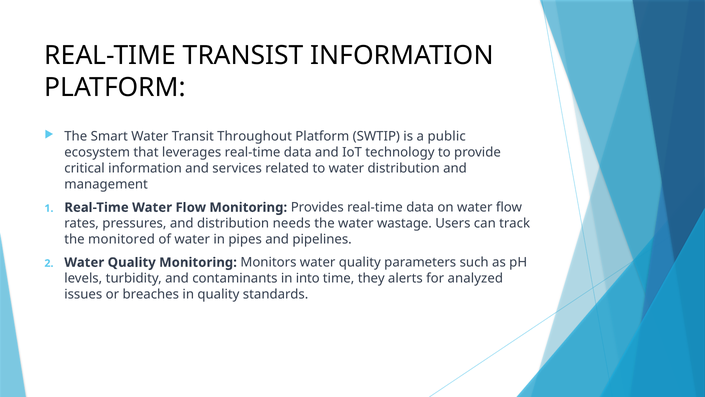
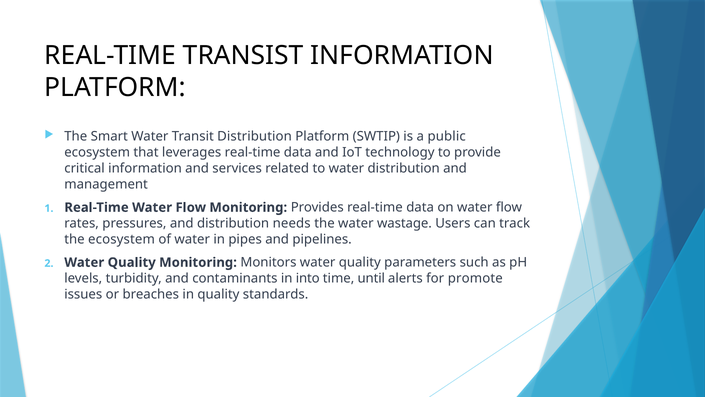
Transit Throughout: Throughout -> Distribution
the monitored: monitored -> ecosystem
they: they -> until
analyzed: analyzed -> promote
